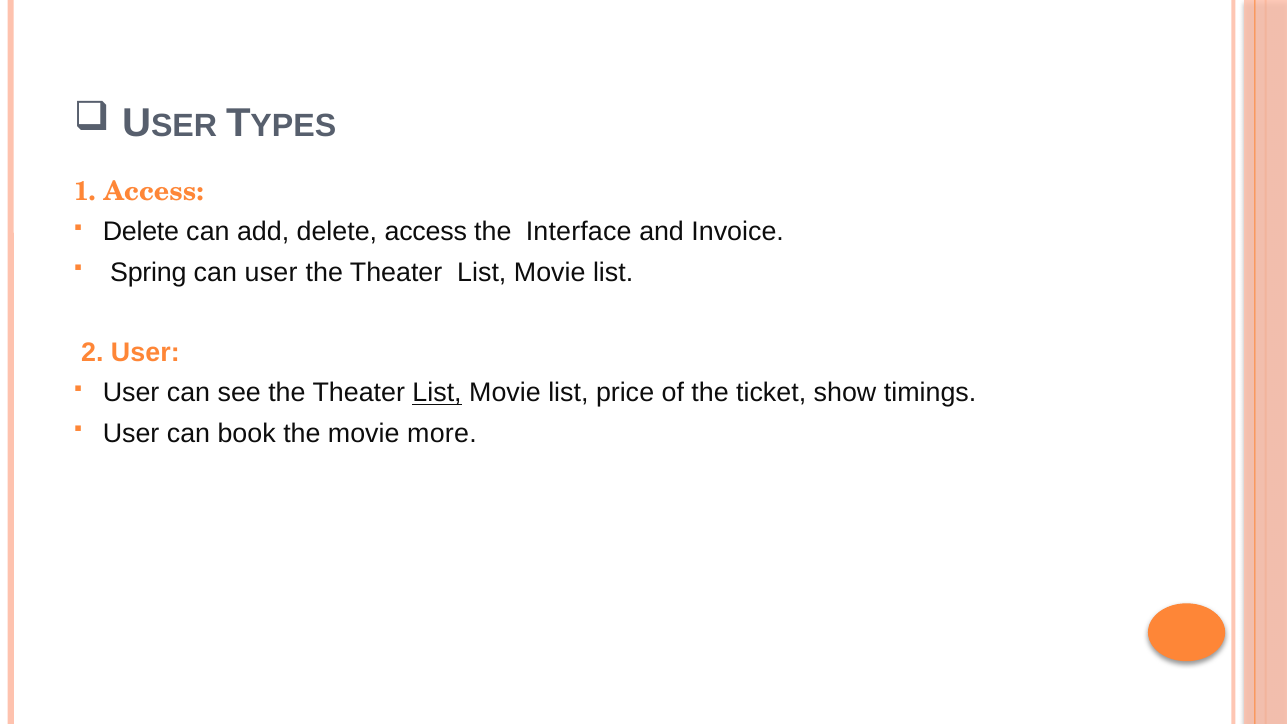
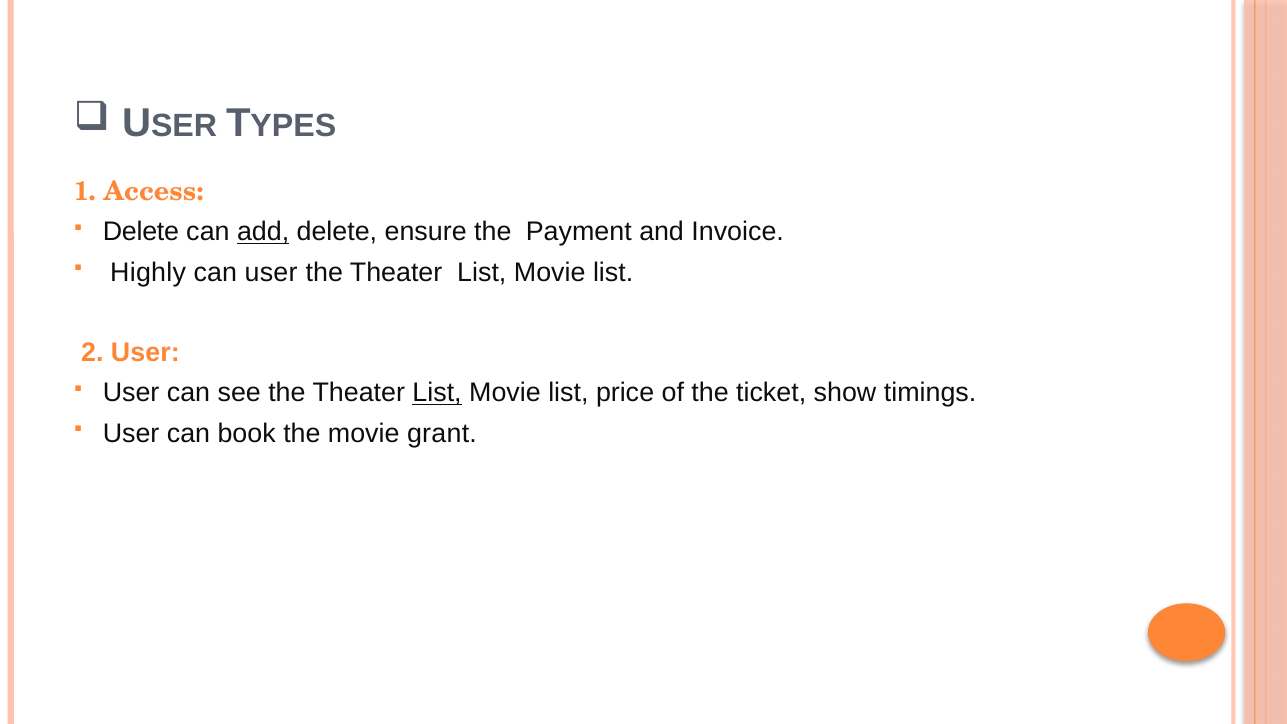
add underline: none -> present
delete access: access -> ensure
Interface: Interface -> Payment
Spring: Spring -> Highly
more: more -> grant
